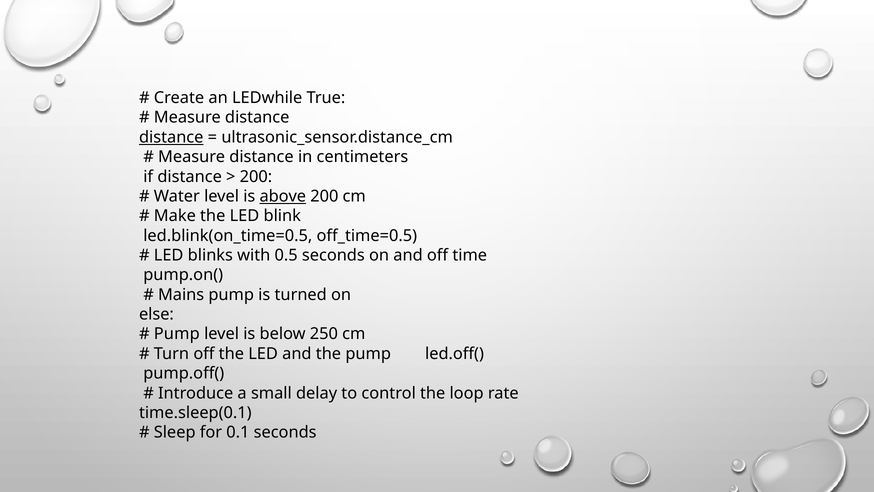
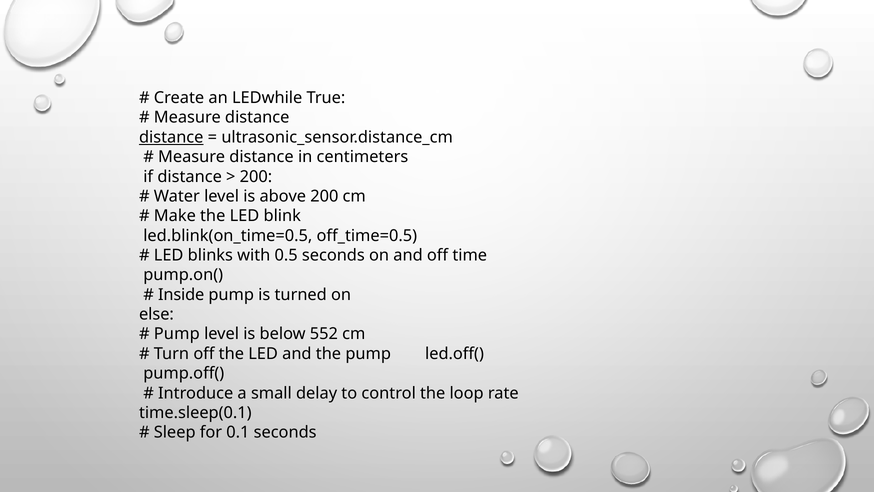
above underline: present -> none
Mains: Mains -> Inside
250: 250 -> 552
